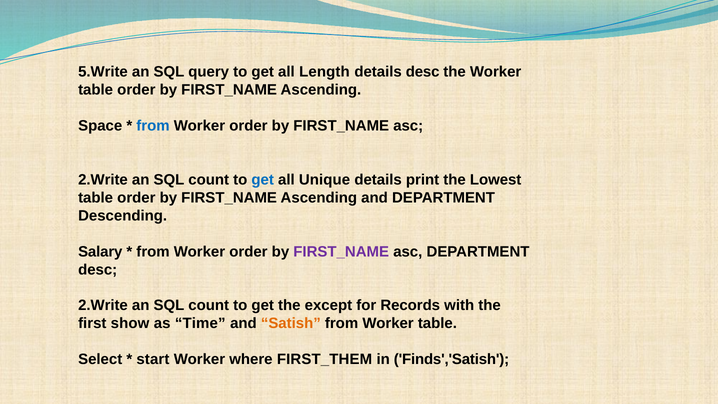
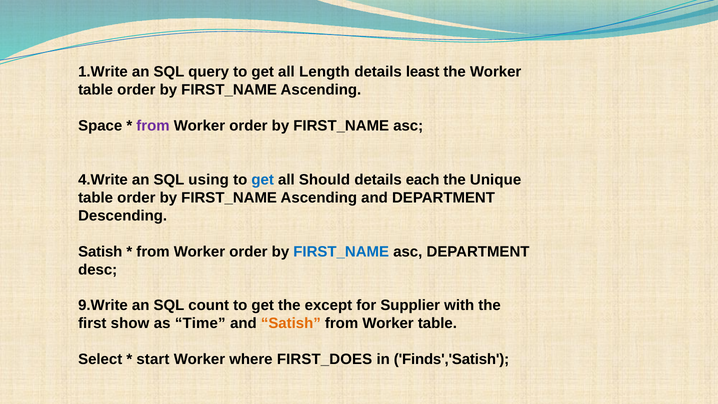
5.Write: 5.Write -> 1.Write
details desc: desc -> least
from at (153, 126) colour: blue -> purple
2.Write at (103, 180): 2.Write -> 4.Write
count at (209, 180): count -> using
Unique: Unique -> Should
print: print -> each
Lowest: Lowest -> Unique
Salary at (100, 252): Salary -> Satish
FIRST_NAME at (341, 252) colour: purple -> blue
2.Write at (103, 305): 2.Write -> 9.Write
Records: Records -> Supplier
FIRST_THEM: FIRST_THEM -> FIRST_DOES
